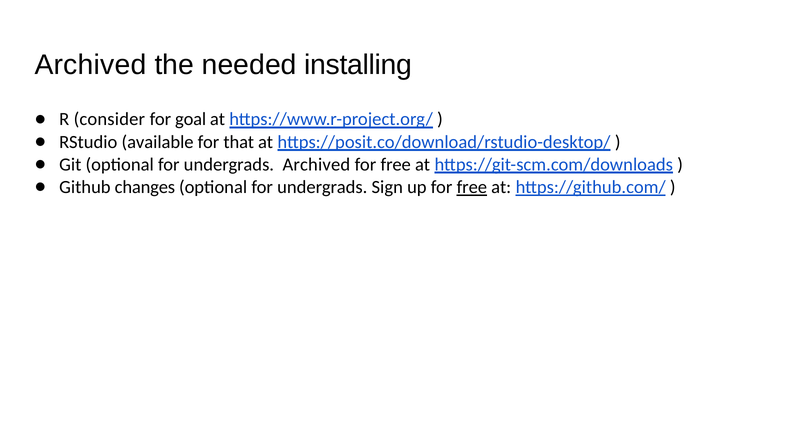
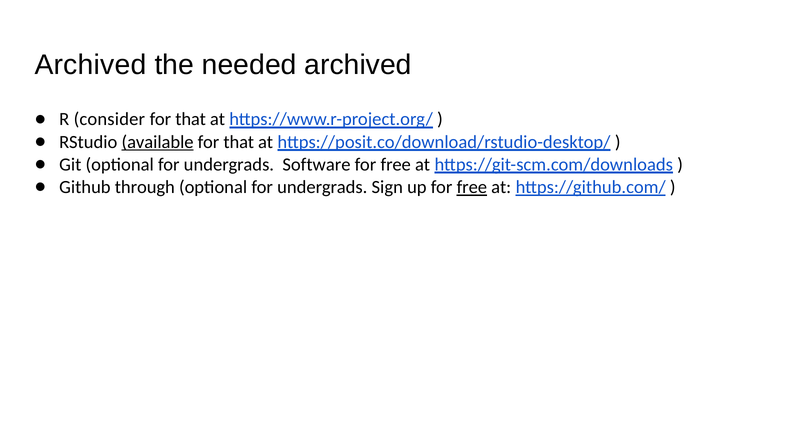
needed installing: installing -> archived
goal at (191, 119): goal -> that
available underline: none -> present
undergrads Archived: Archived -> Software
changes: changes -> through
